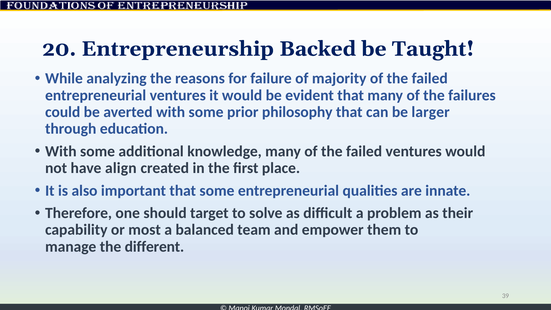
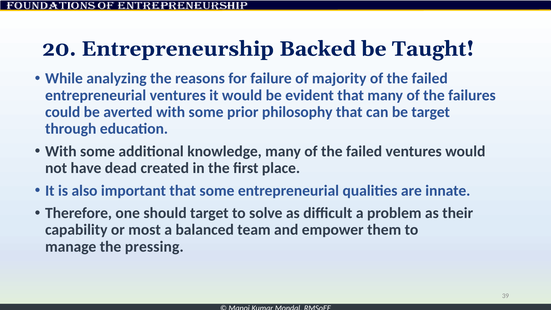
be larger: larger -> target
align: align -> dead
different: different -> pressing
